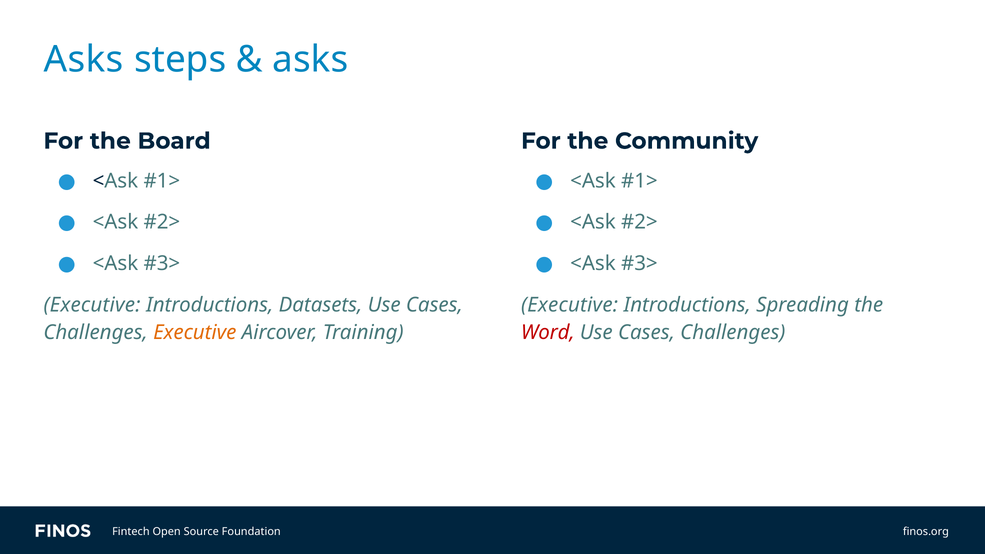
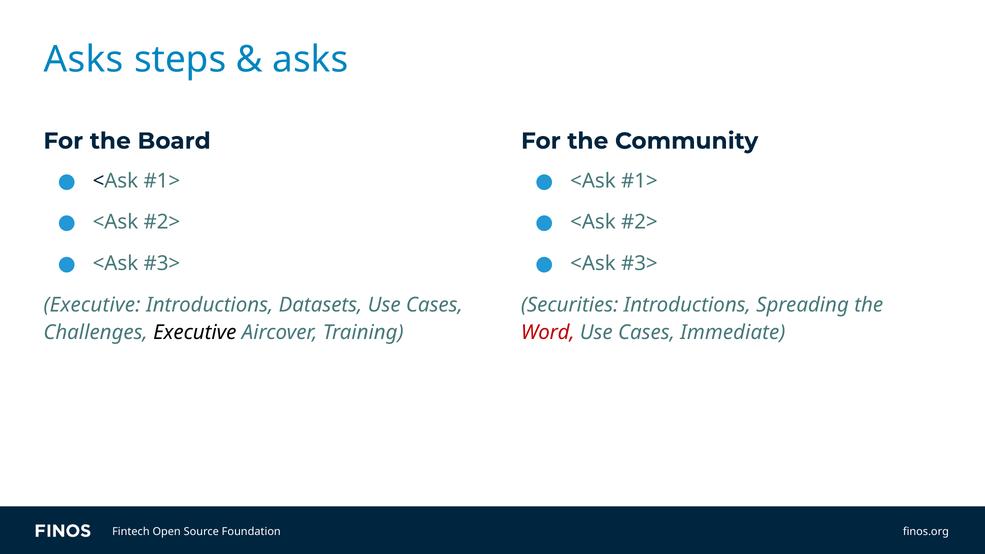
Executive at (570, 305): Executive -> Securities
Executive at (195, 332) colour: orange -> black
Challenges at (733, 332): Challenges -> Immediate
